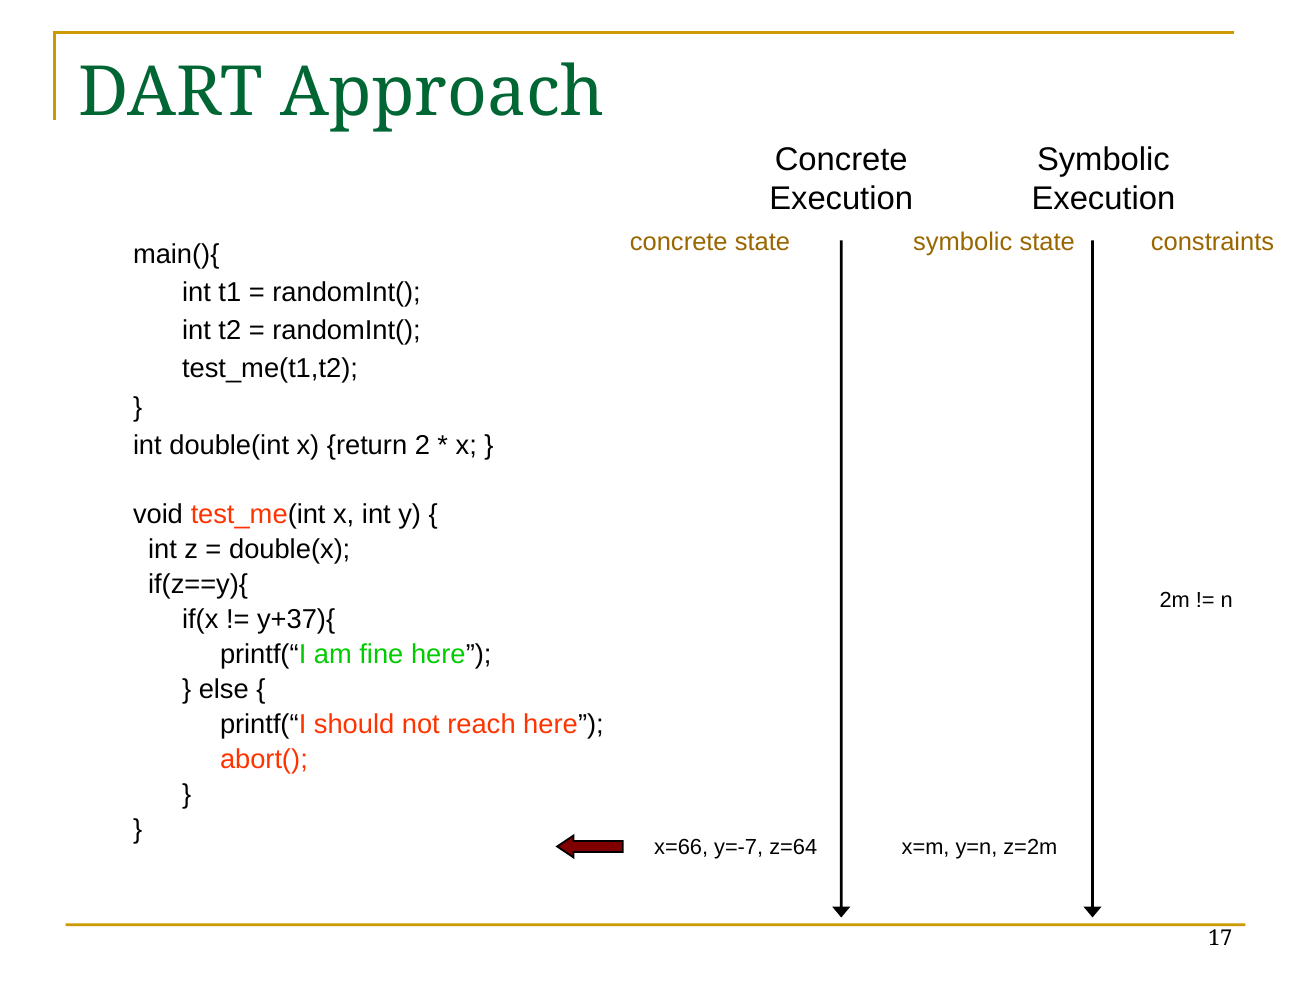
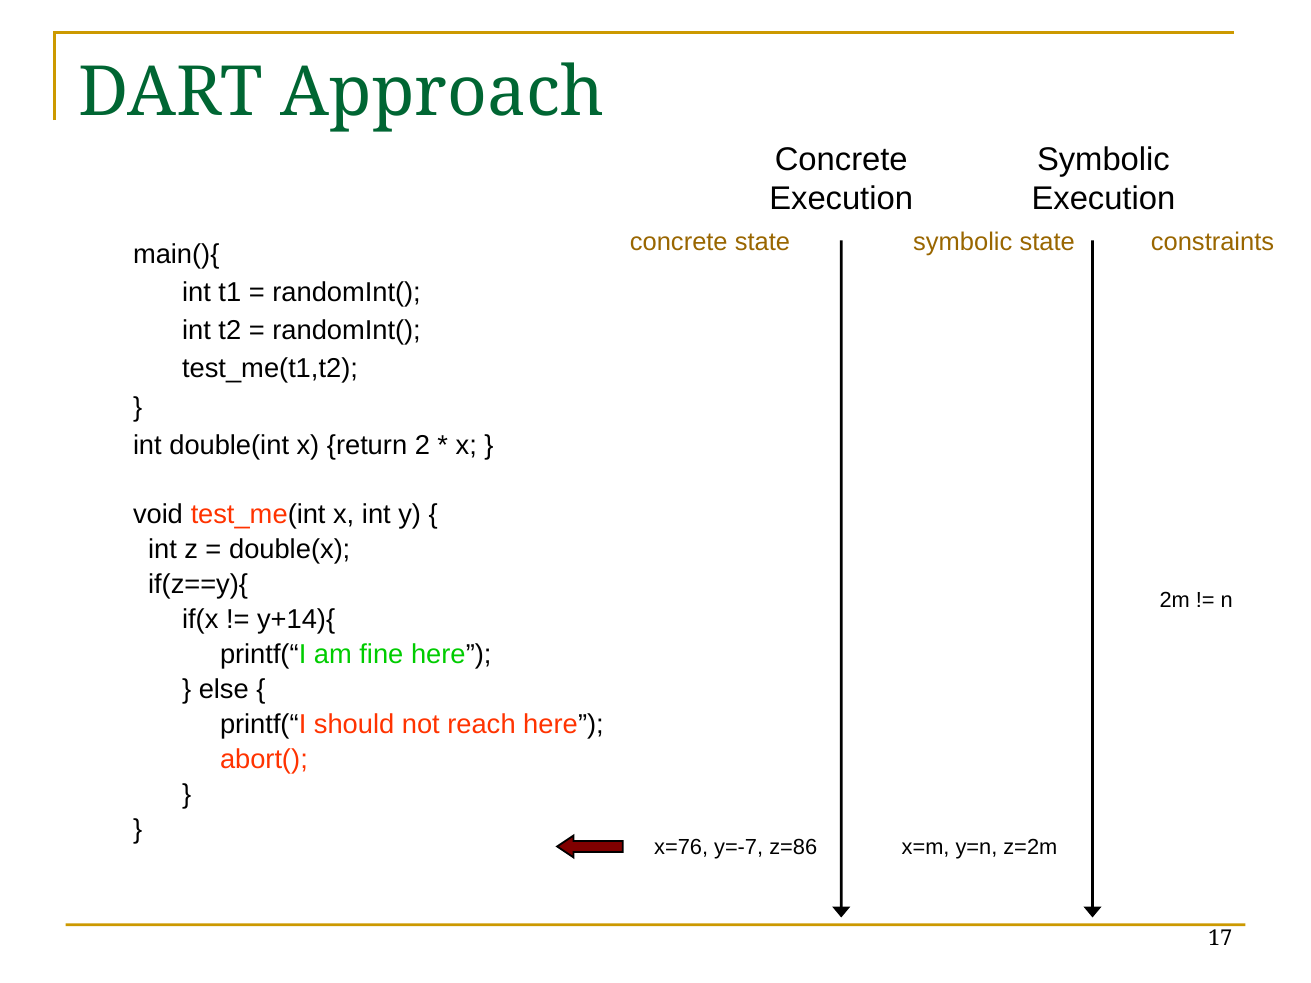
y+37){: y+37){ -> y+14){
x=66: x=66 -> x=76
z=64: z=64 -> z=86
